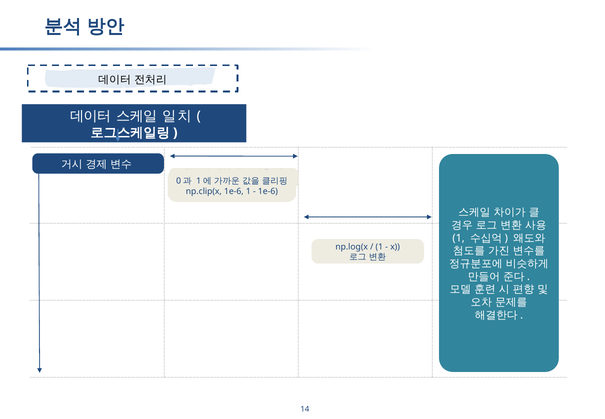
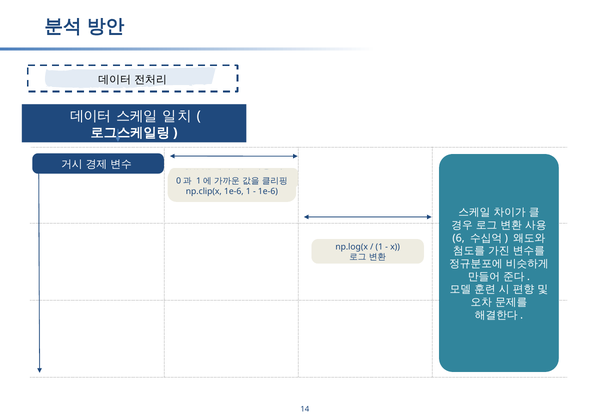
1 at (459, 238): 1 -> 6
